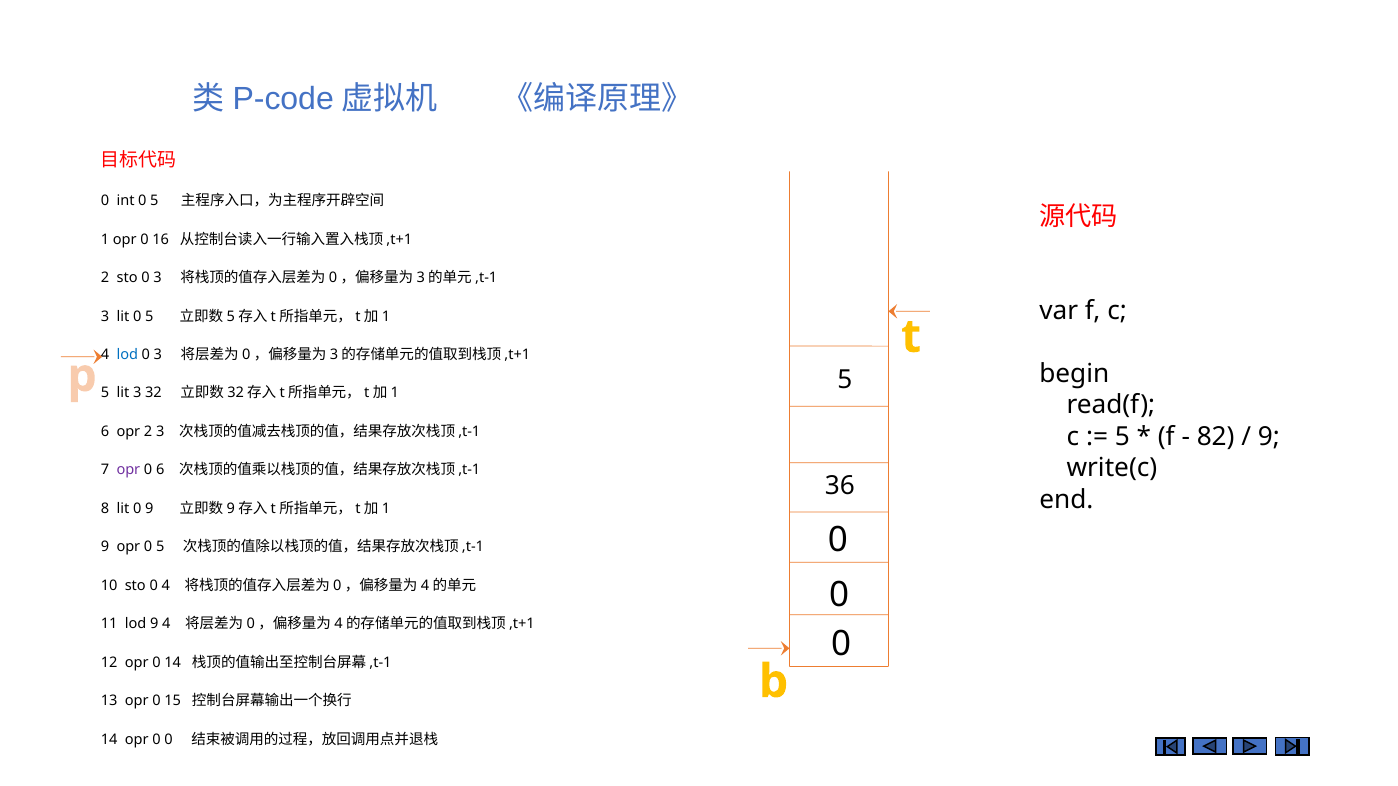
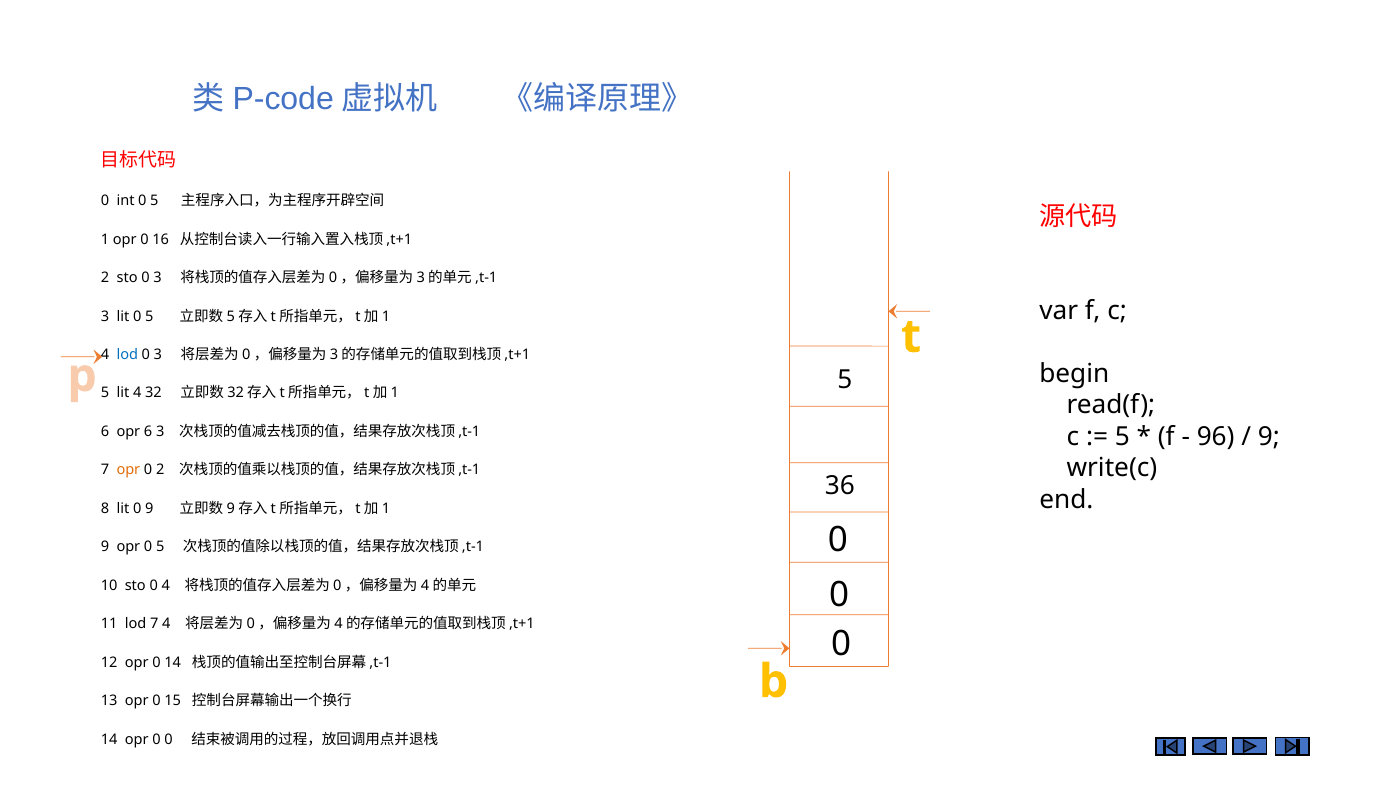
lit 3: 3 -> 4
opr 2: 2 -> 6
82: 82 -> 96
opr at (128, 470) colour: purple -> orange
0 6: 6 -> 2
lod 9: 9 -> 7
